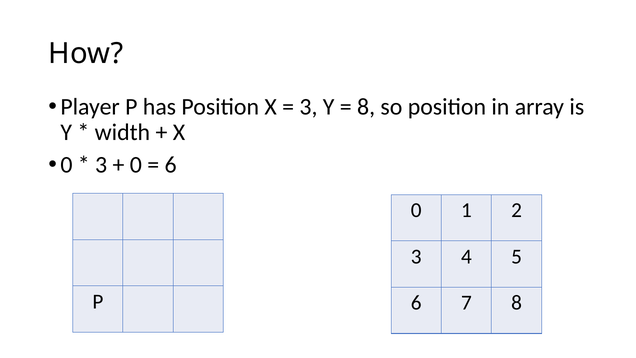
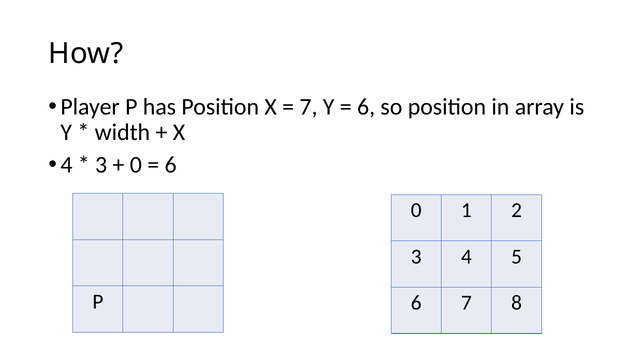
3 at (308, 107): 3 -> 7
8 at (366, 107): 8 -> 6
0 at (66, 165): 0 -> 4
